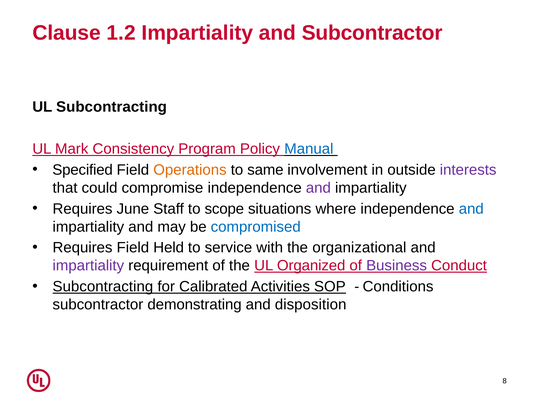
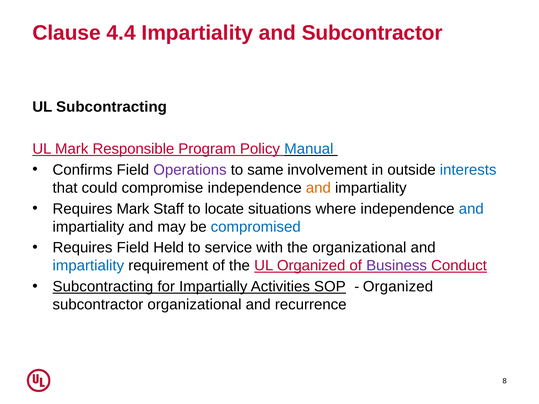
1.2: 1.2 -> 4.4
Consistency: Consistency -> Responsible
Specified: Specified -> Confirms
Operations colour: orange -> purple
interests colour: purple -> blue
and at (318, 188) colour: purple -> orange
Requires June: June -> Mark
scope: scope -> locate
impartiality at (88, 266) colour: purple -> blue
Calibrated: Calibrated -> Impartially
Conditions at (398, 287): Conditions -> Organized
subcontractor demonstrating: demonstrating -> organizational
disposition: disposition -> recurrence
